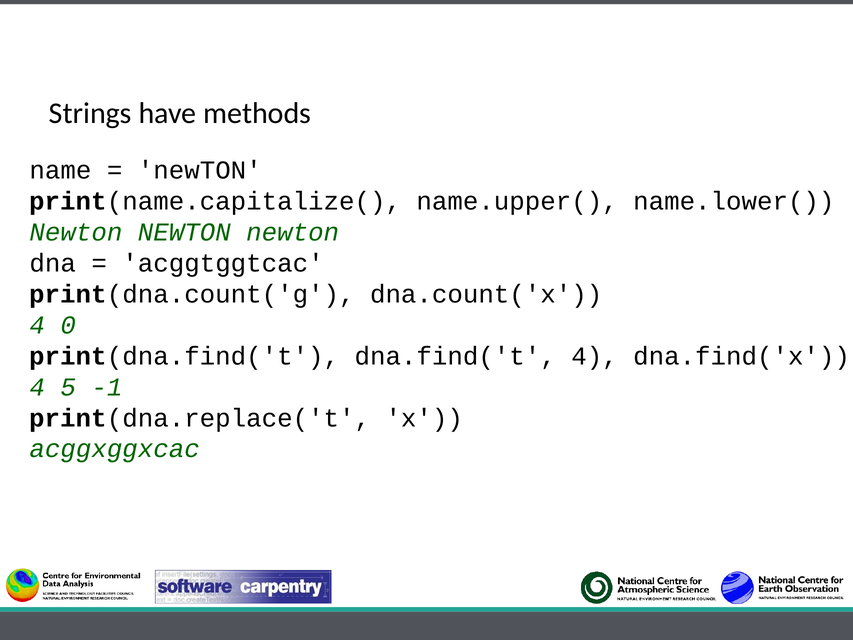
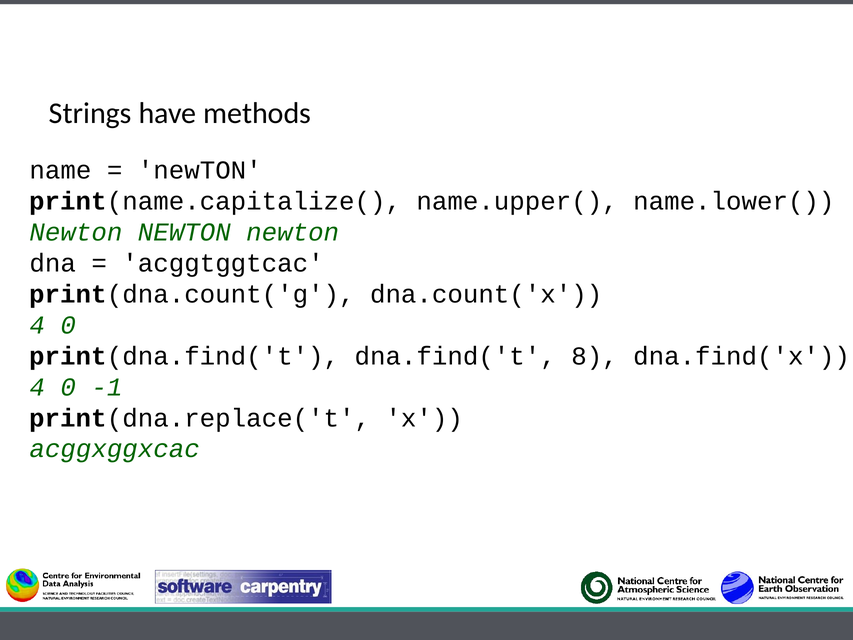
dna.find('t 4: 4 -> 8
5 at (68, 387): 5 -> 0
